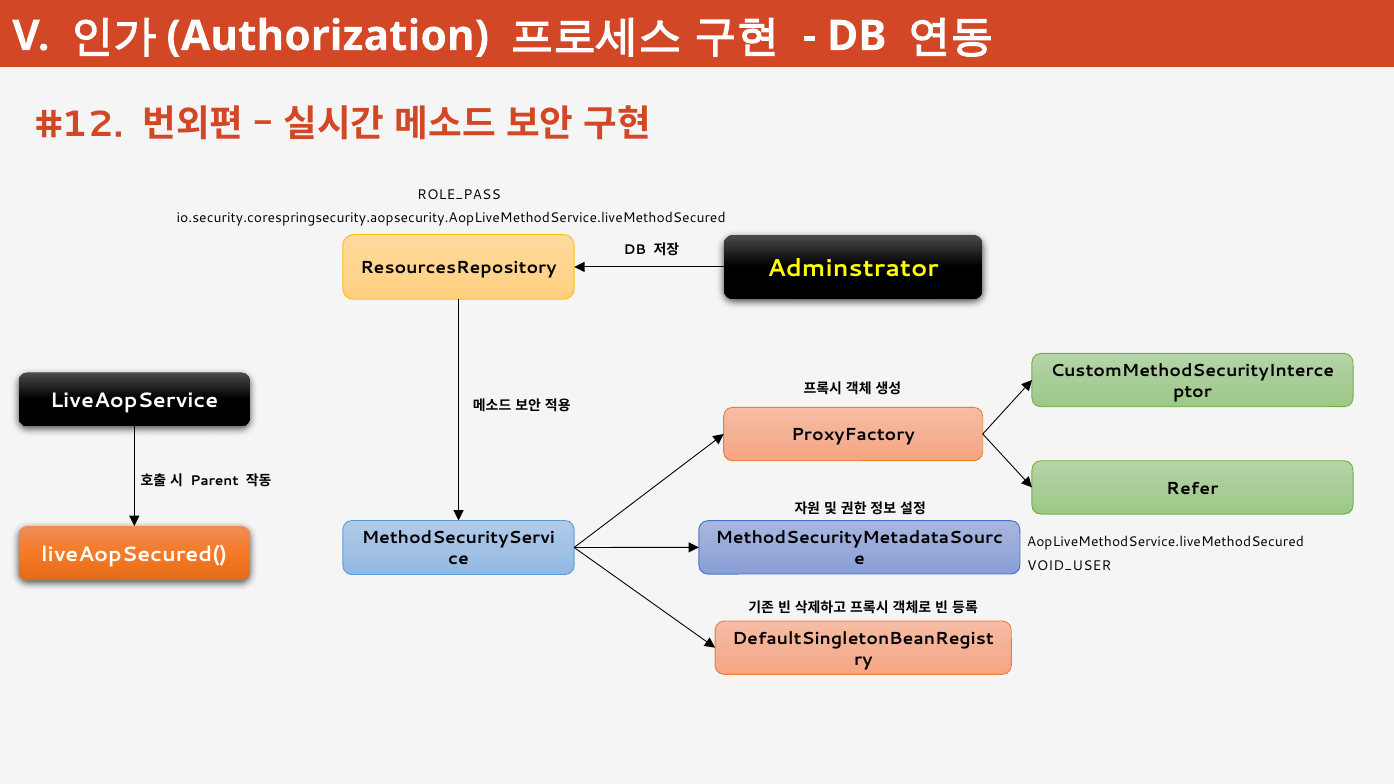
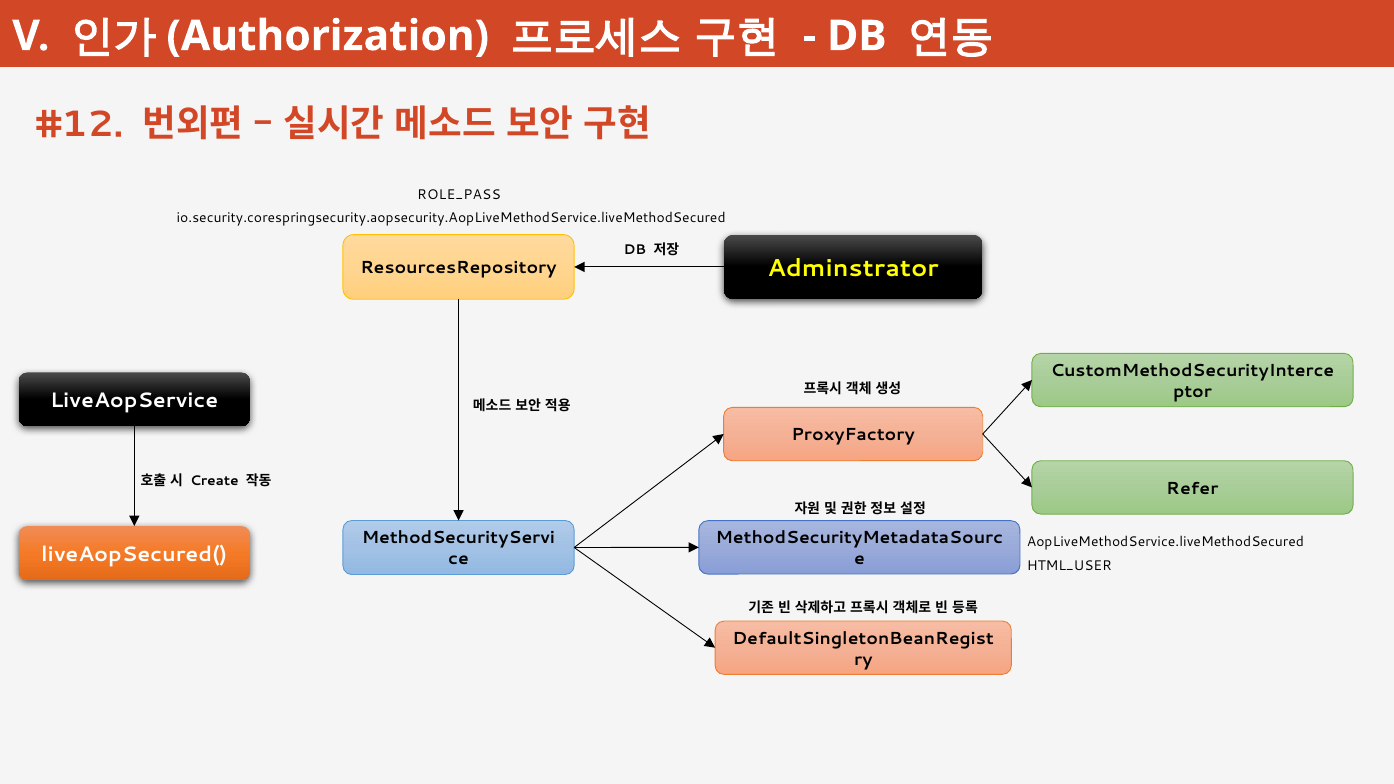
Parent: Parent -> Create
VOID_USER: VOID_USER -> HTML_USER
